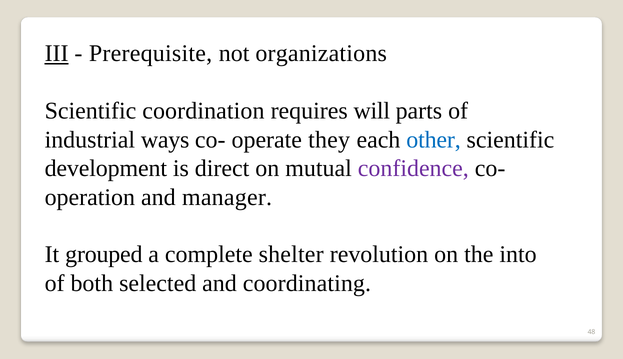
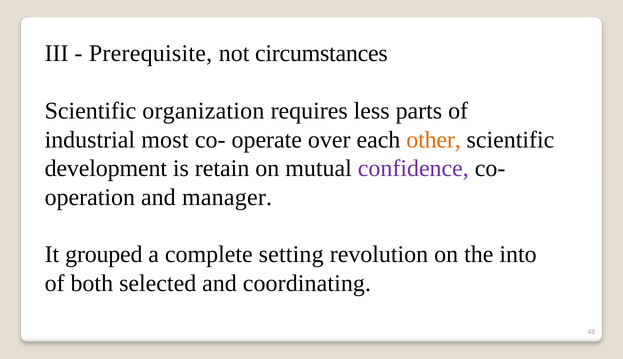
III underline: present -> none
organizations: organizations -> circumstances
coordination: coordination -> organization
will: will -> less
ways: ways -> most
they: they -> over
other colour: blue -> orange
direct: direct -> retain
shelter: shelter -> setting
